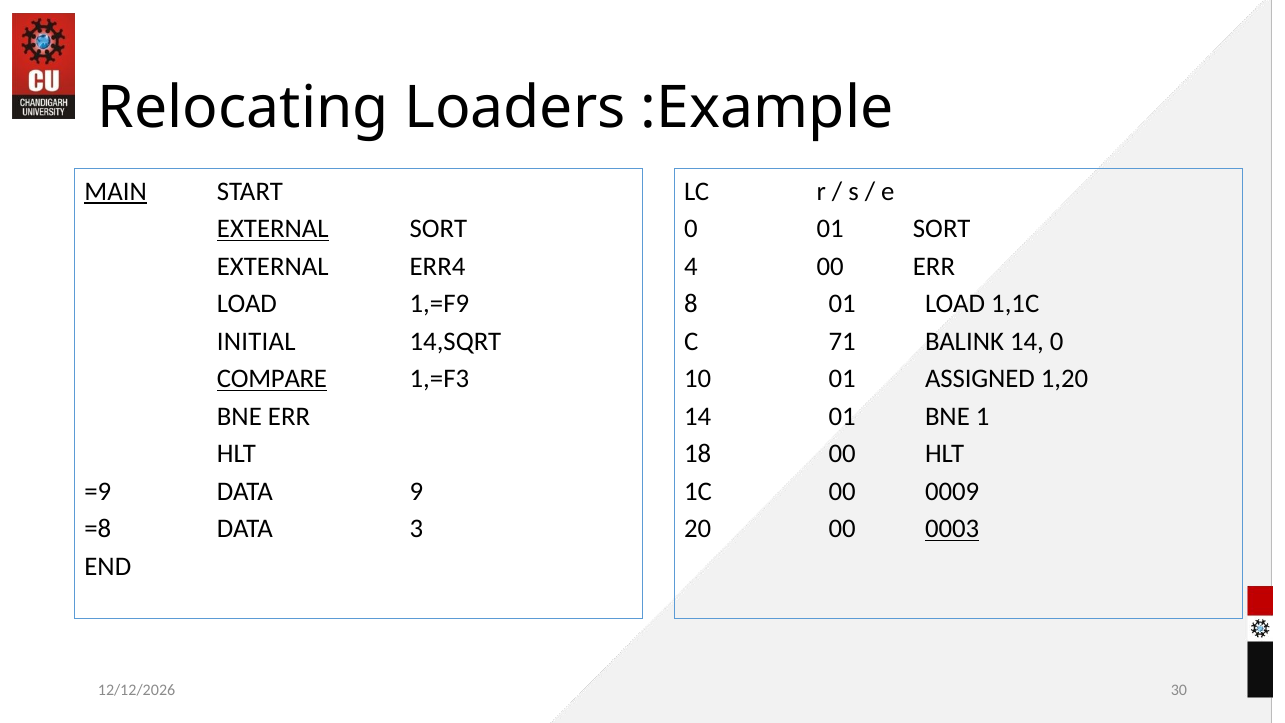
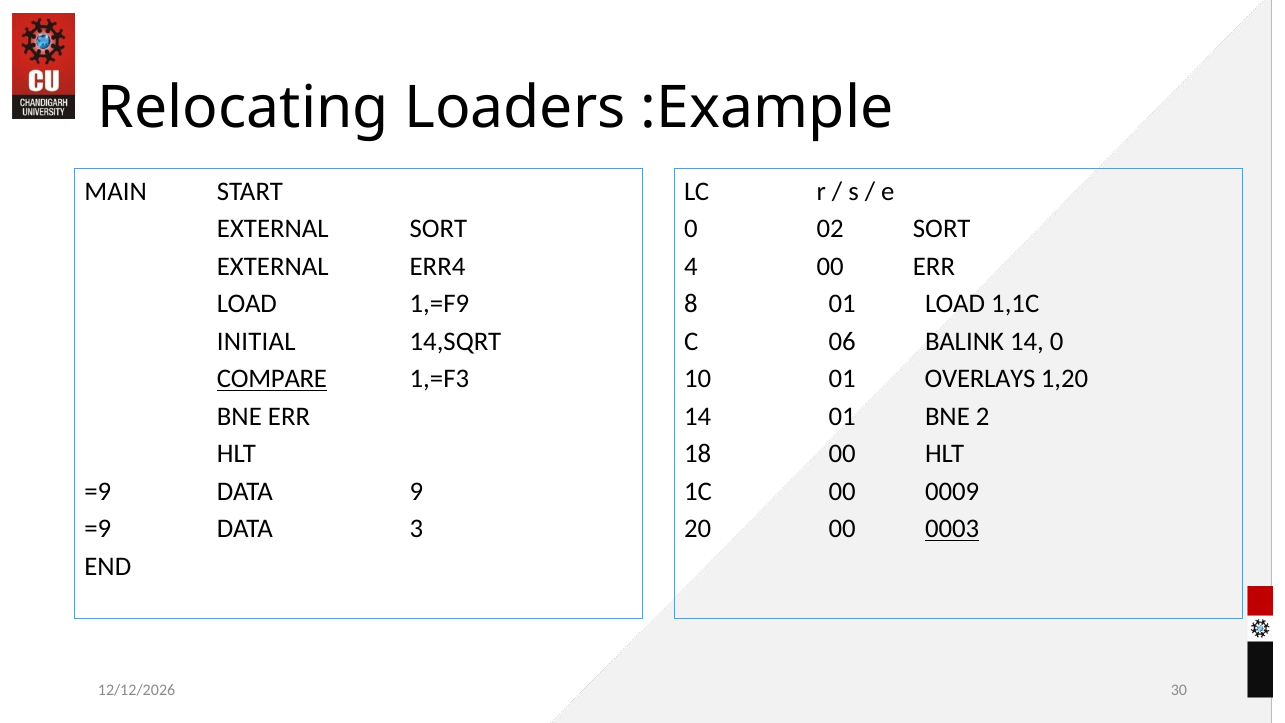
MAIN underline: present -> none
EXTERNAL at (273, 229) underline: present -> none
0 01: 01 -> 02
71: 71 -> 06
ASSIGNED: ASSIGNED -> OVERLAYS
1: 1 -> 2
=8 at (98, 529): =8 -> =9
